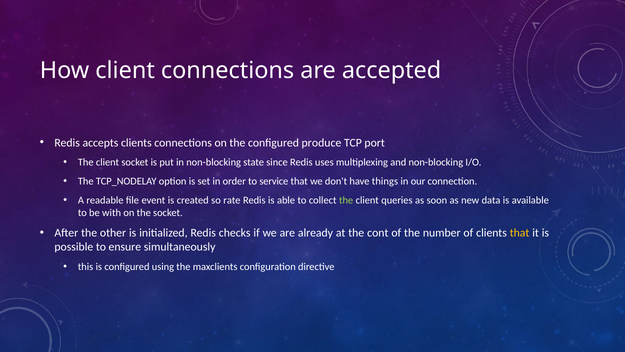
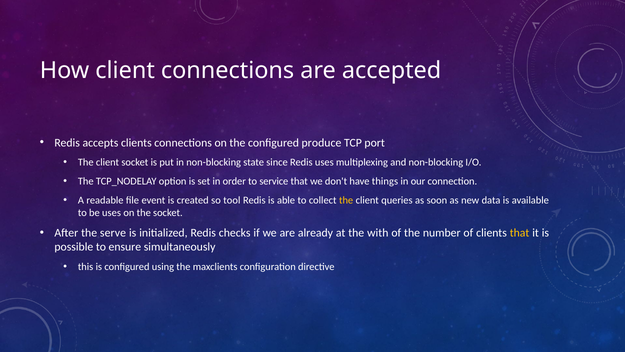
rate: rate -> tool
the at (346, 200) colour: light green -> yellow
be with: with -> uses
other: other -> serve
cont: cont -> with
